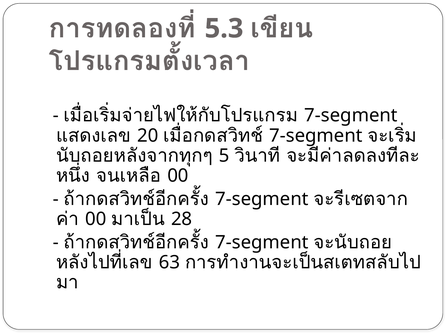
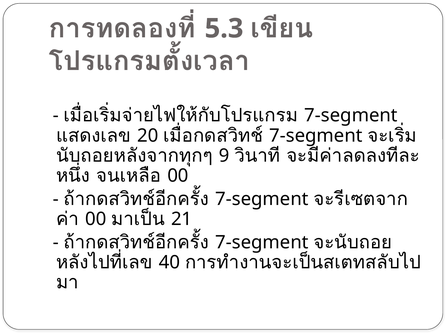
5: 5 -> 9
28: 28 -> 21
63: 63 -> 40
